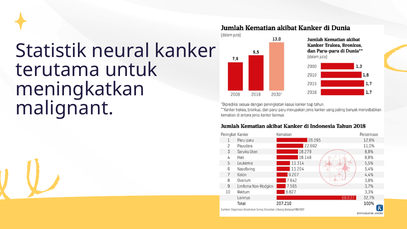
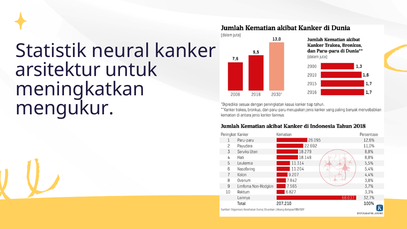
terutama: terutama -> arsitektur
malignant: malignant -> mengukur
